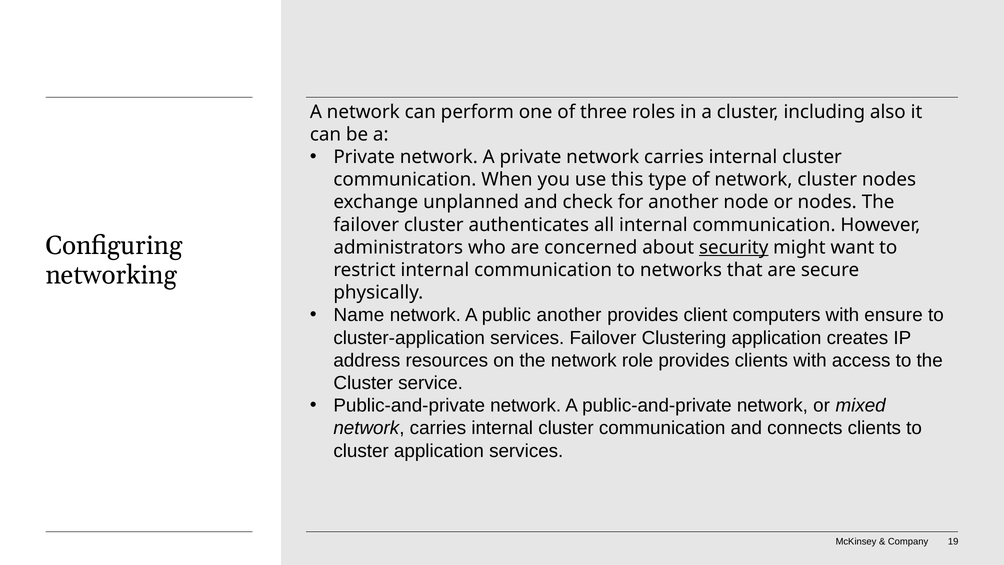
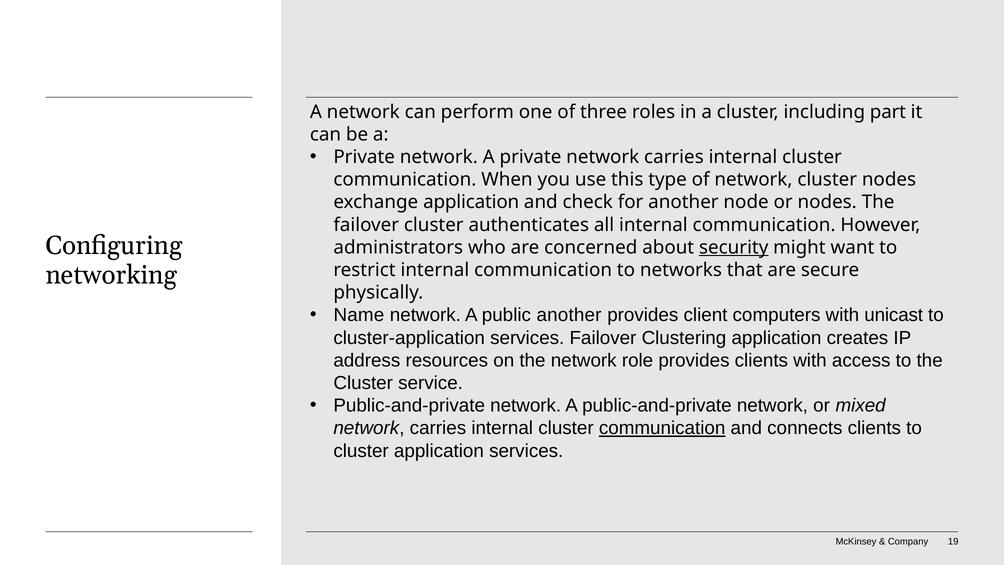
also: also -> part
exchange unplanned: unplanned -> application
ensure: ensure -> unicast
communication at (662, 428) underline: none -> present
